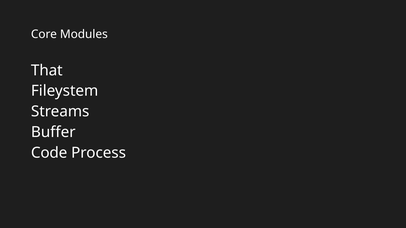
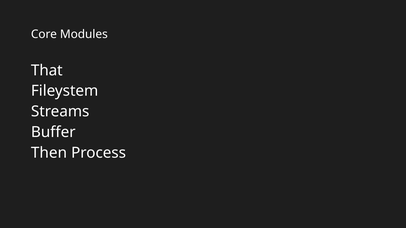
Code: Code -> Then
